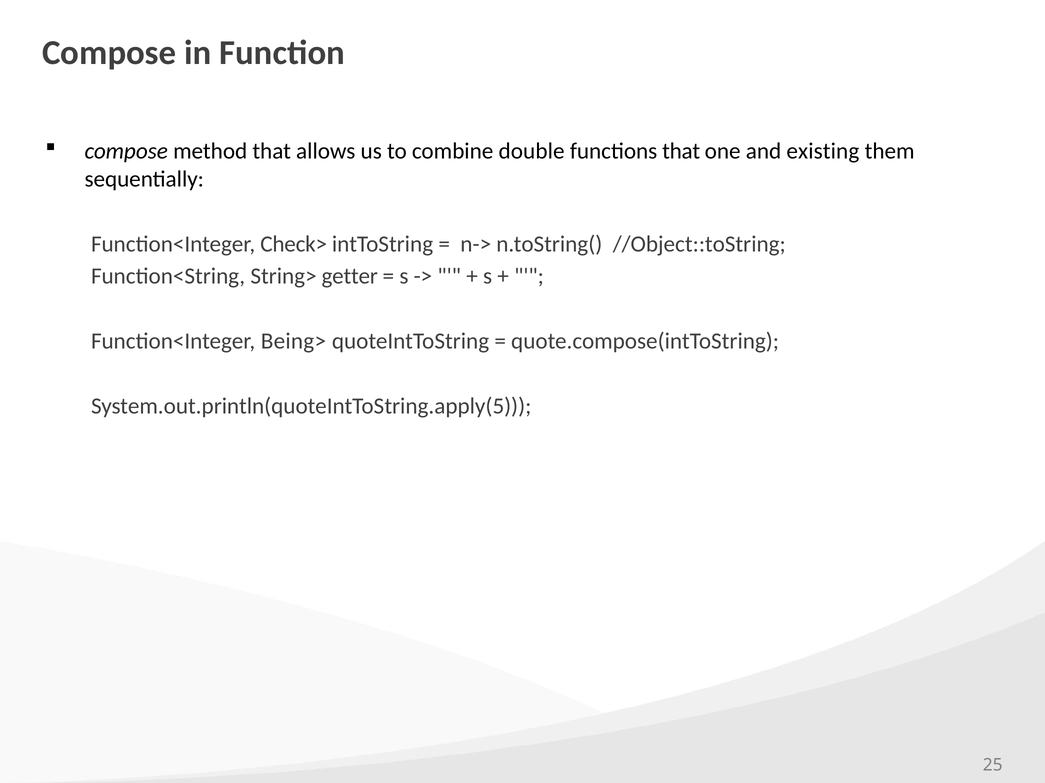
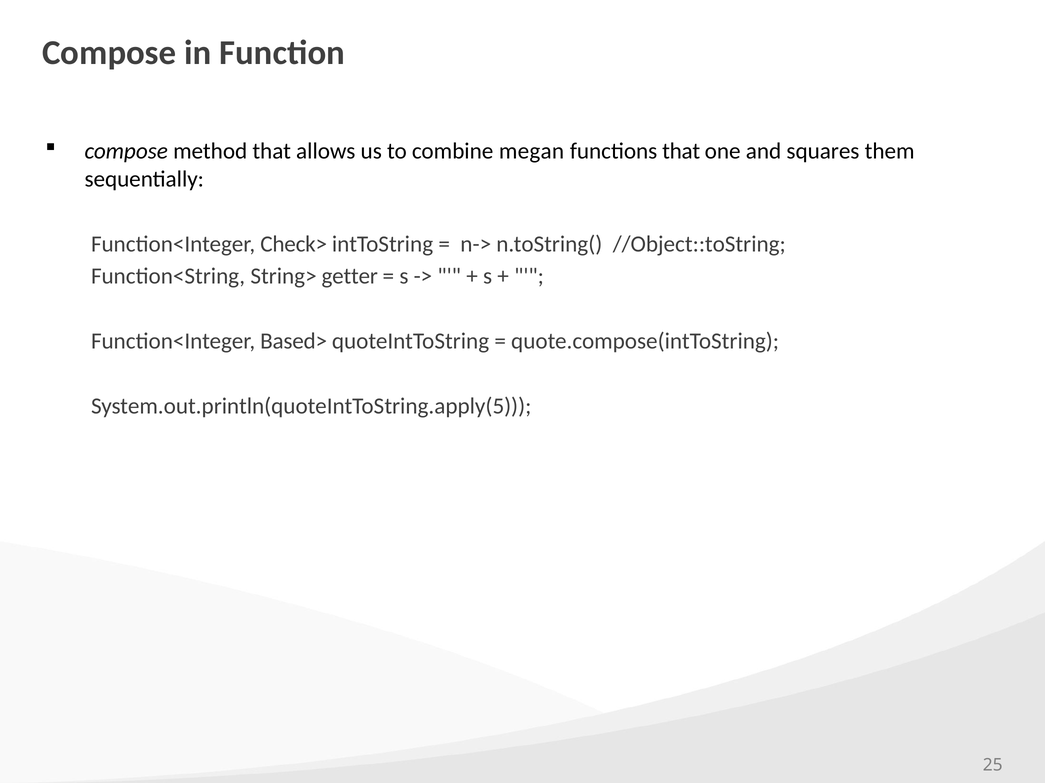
double: double -> megan
existing: existing -> squares
Being>: Being> -> Based>
